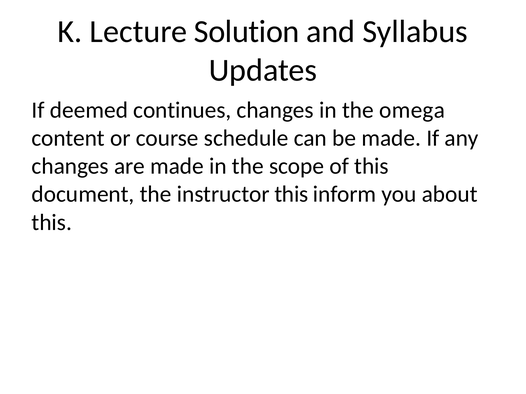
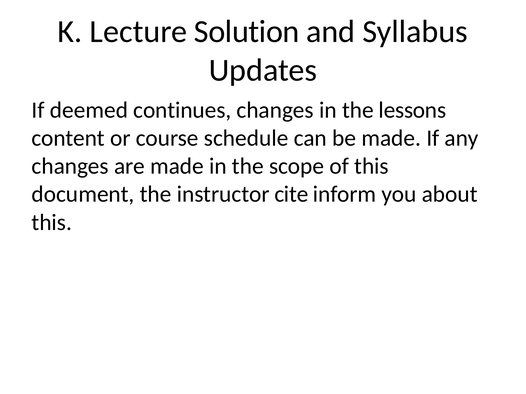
omega: omega -> lessons
instructor this: this -> cite
